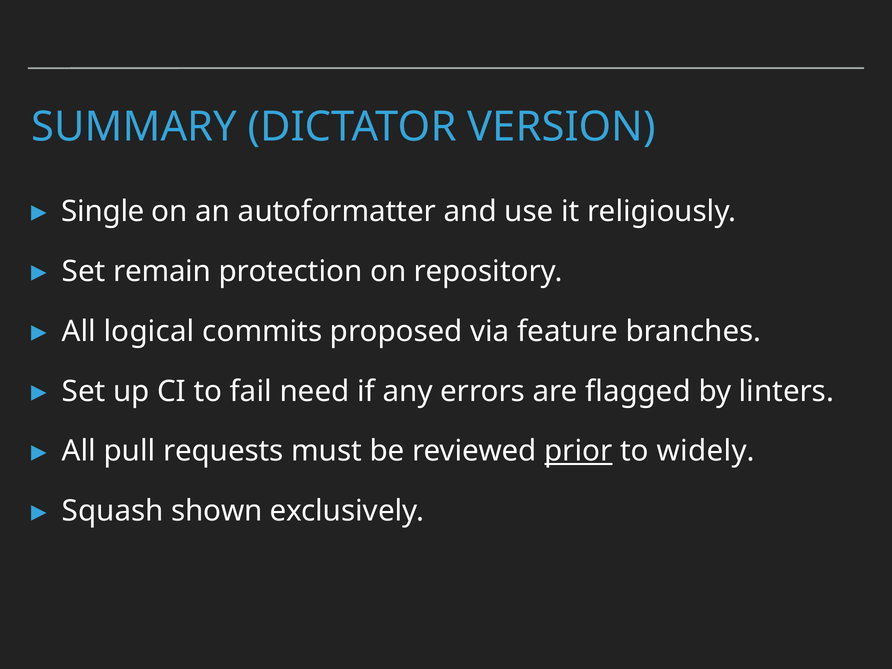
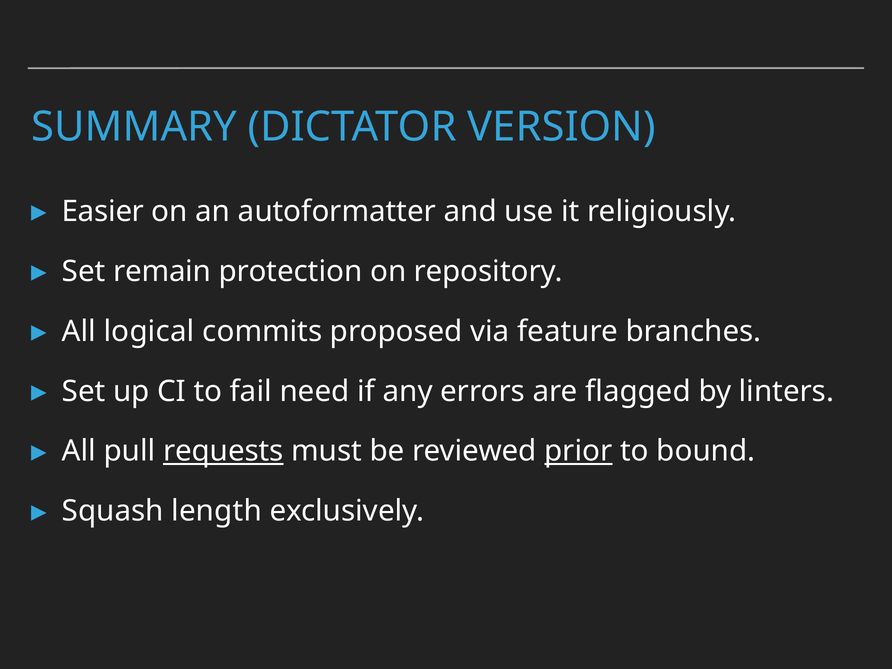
Single: Single -> Easier
requests underline: none -> present
widely: widely -> bound
shown: shown -> length
